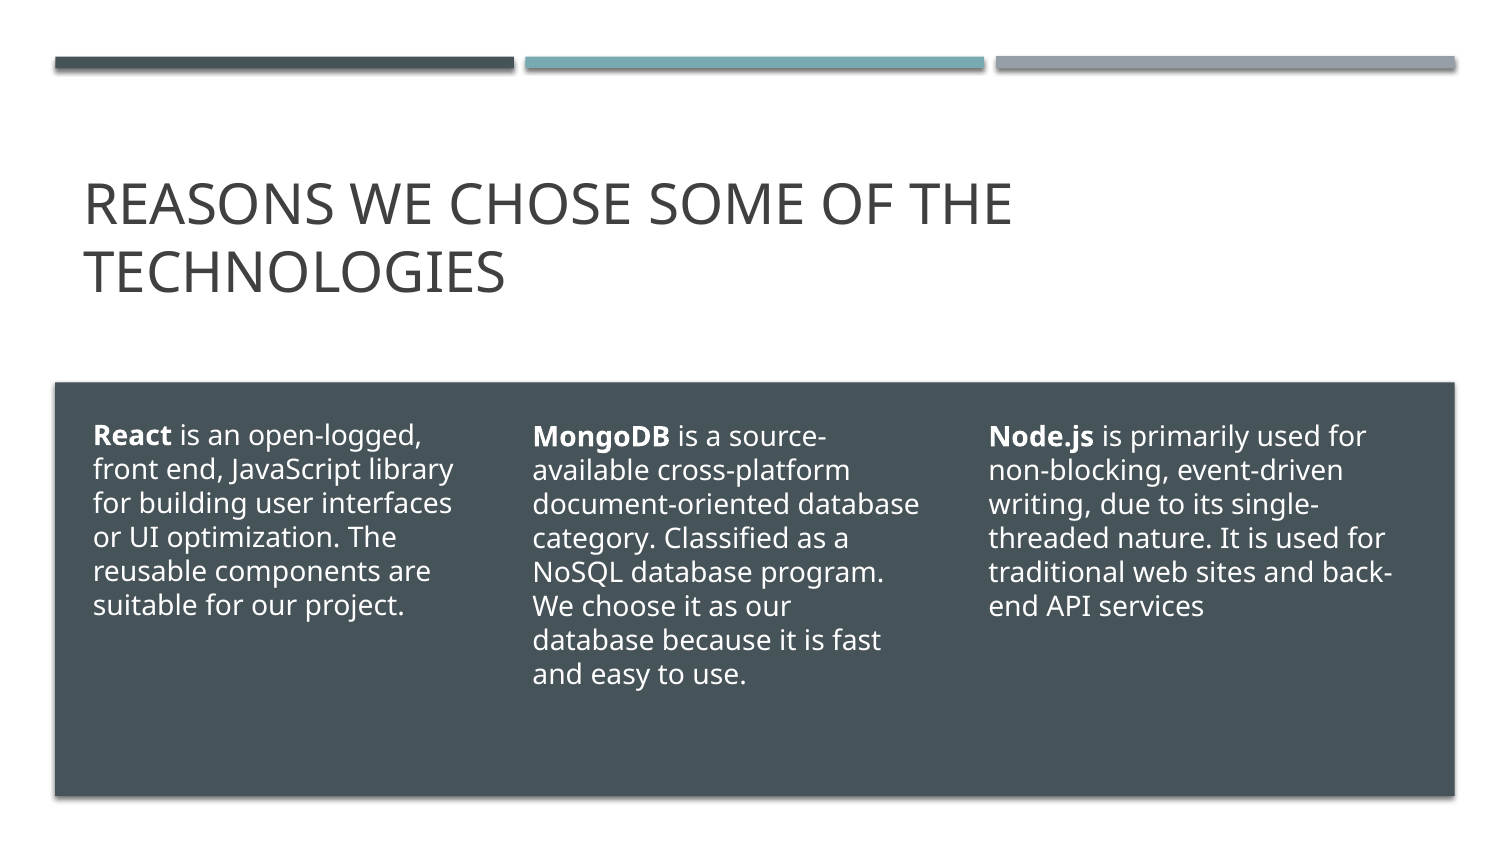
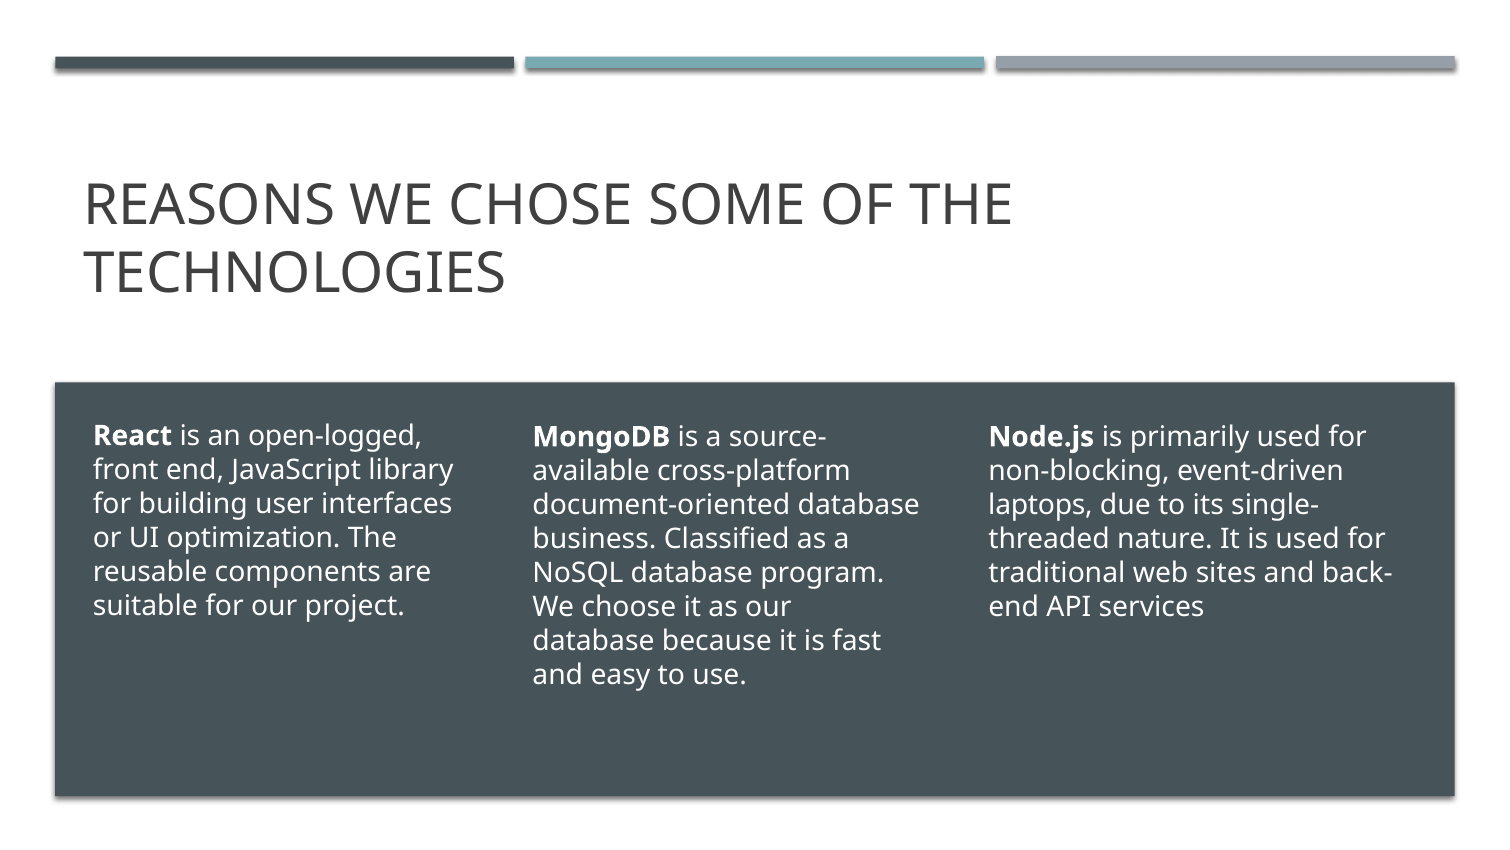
writing: writing -> laptops
category: category -> business
